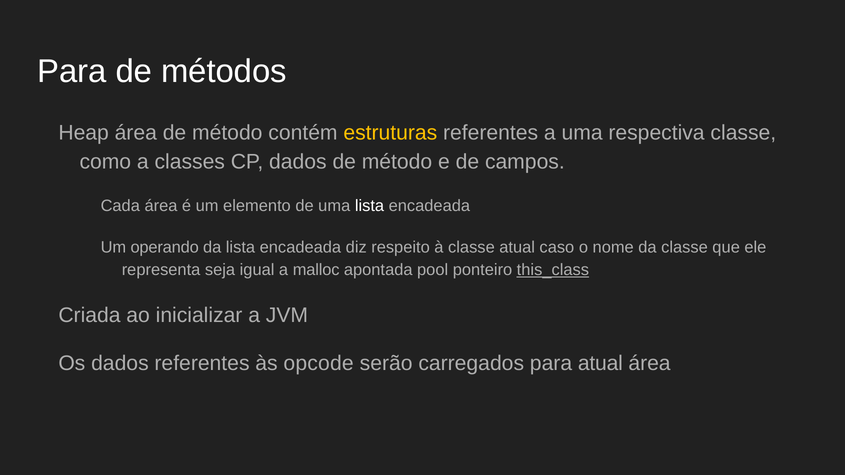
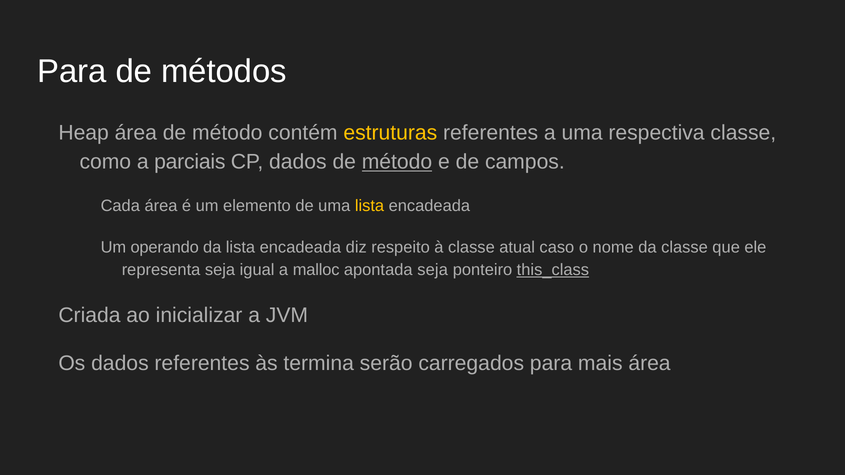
classes: classes -> parciais
método at (397, 162) underline: none -> present
lista at (370, 206) colour: white -> yellow
apontada pool: pool -> seja
opcode: opcode -> termina
para atual: atual -> mais
